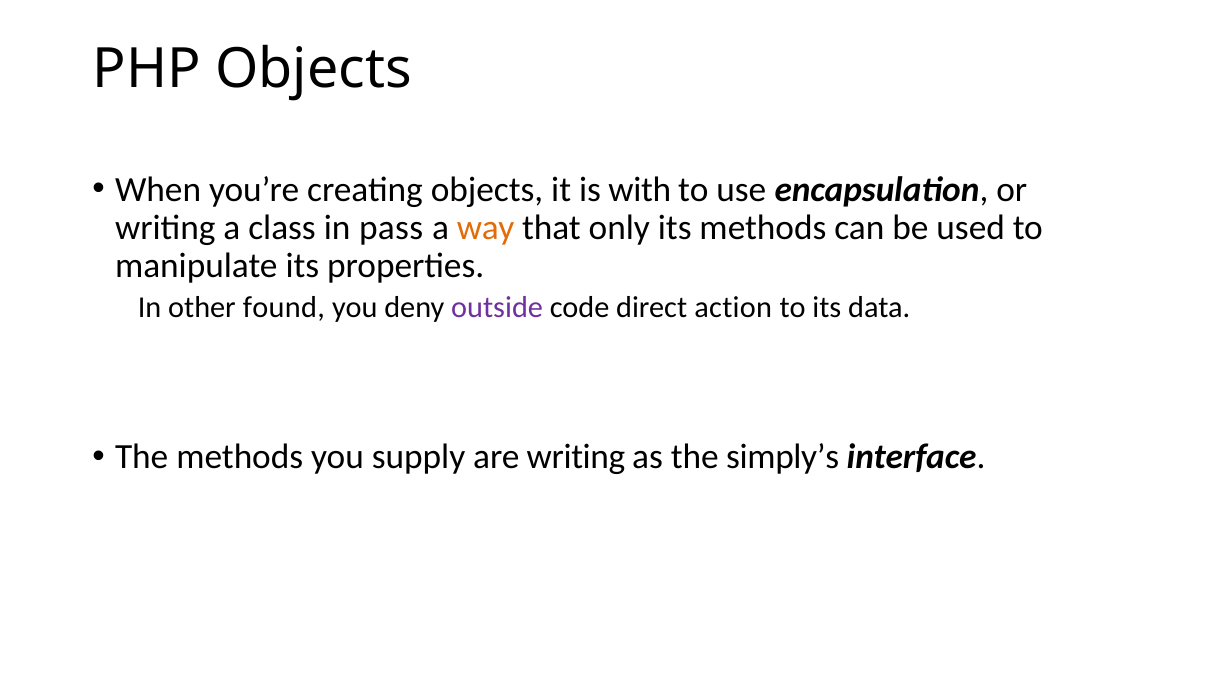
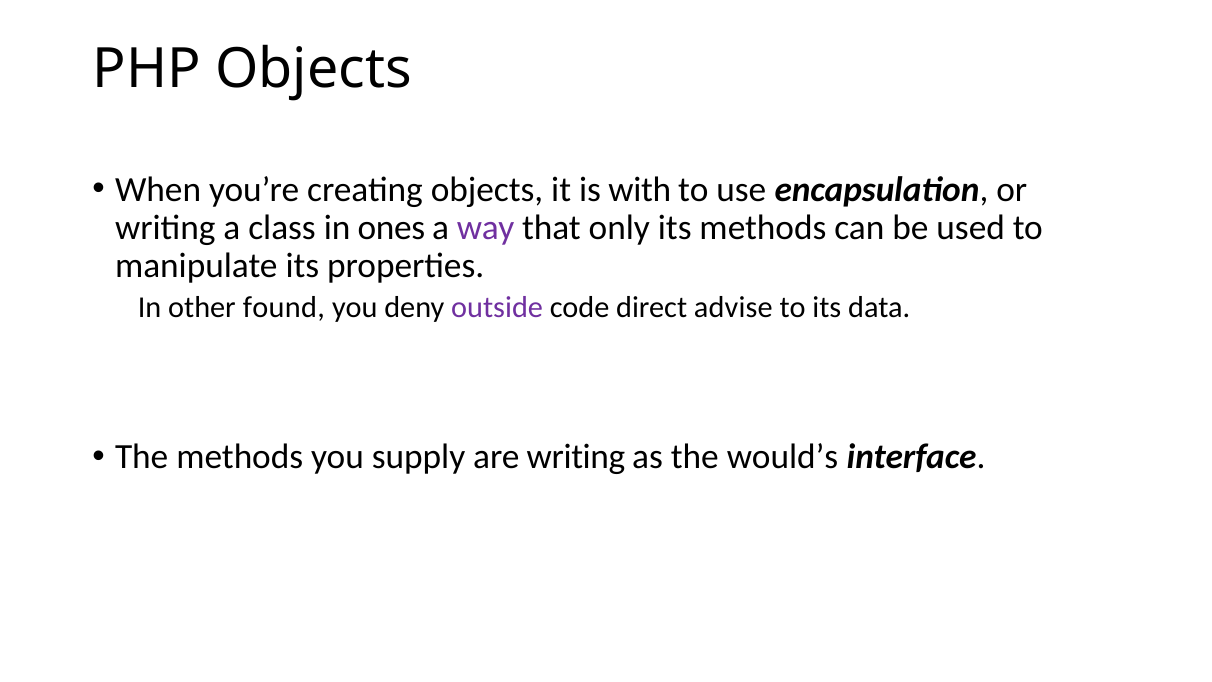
pass: pass -> ones
way colour: orange -> purple
action: action -> advise
simply’s: simply’s -> would’s
